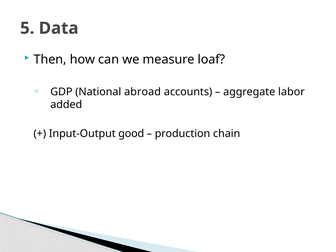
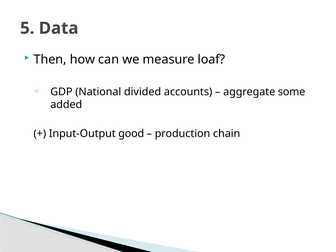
abroad: abroad -> divided
labor: labor -> some
